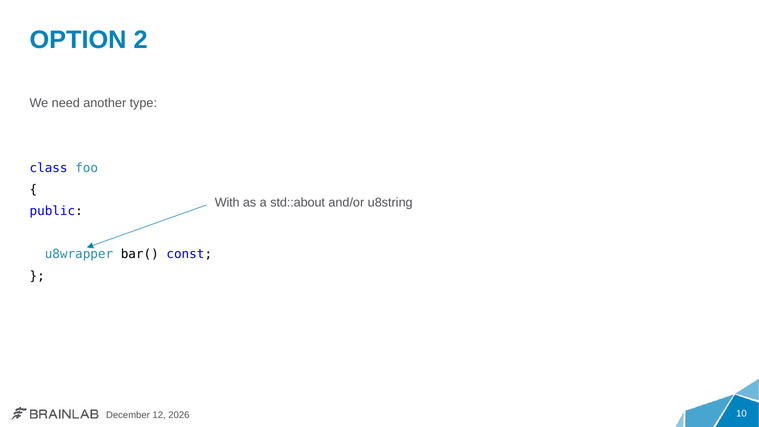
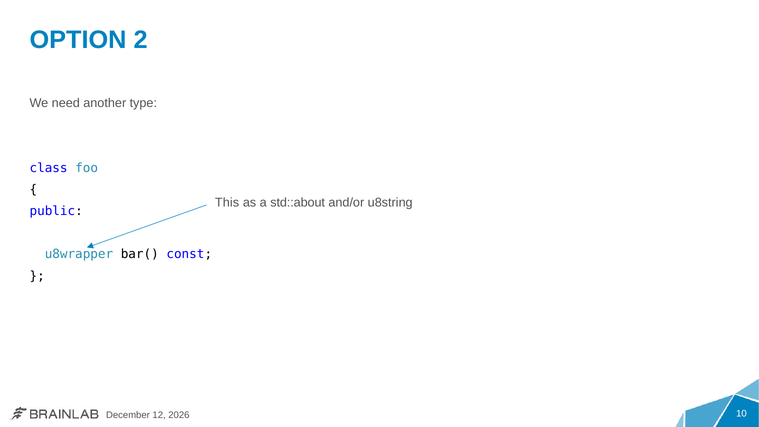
With: With -> This
